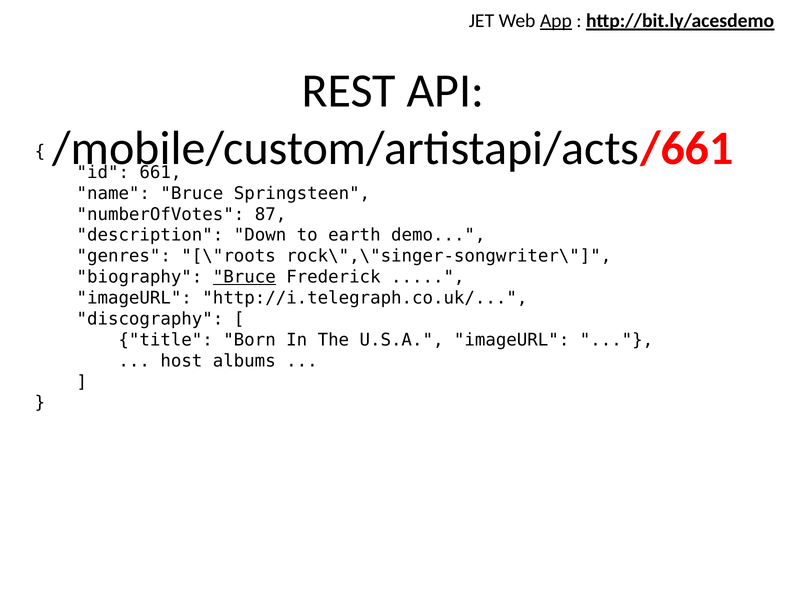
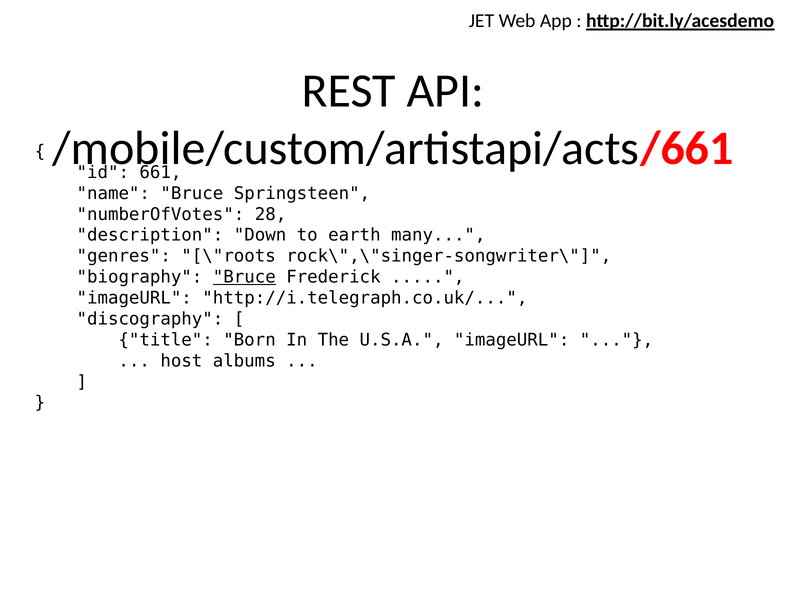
App underline: present -> none
87: 87 -> 28
demo: demo -> many
